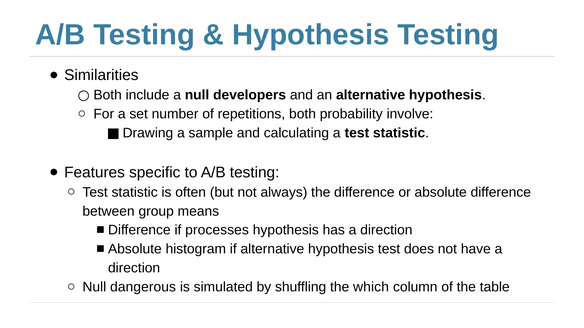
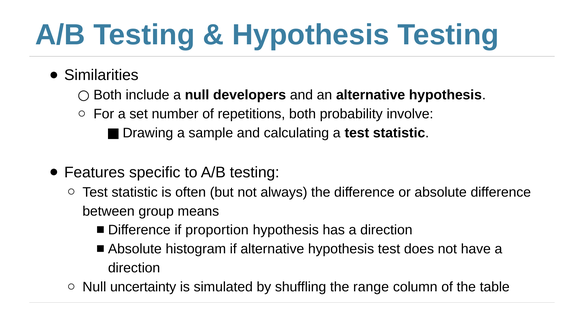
processes: processes -> proportion
dangerous: dangerous -> uncertainty
which: which -> range
